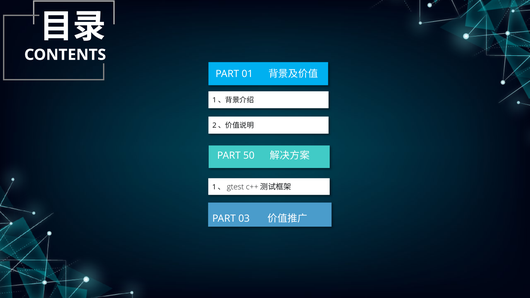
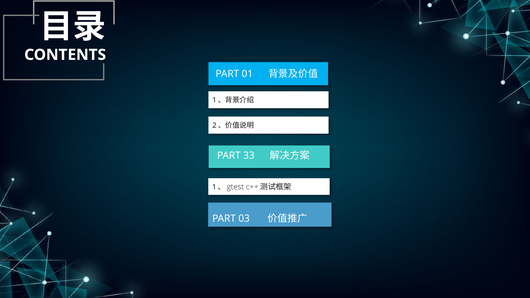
50: 50 -> 33
